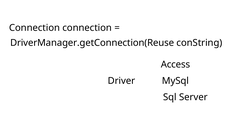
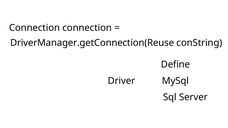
Access: Access -> Define
